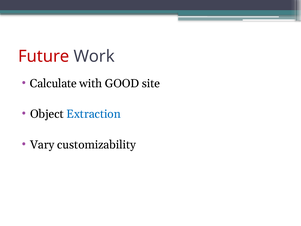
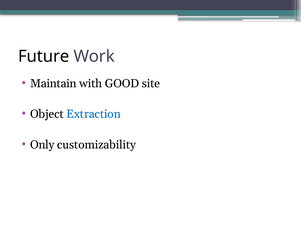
Future colour: red -> black
Calculate: Calculate -> Maintain
Vary: Vary -> Only
